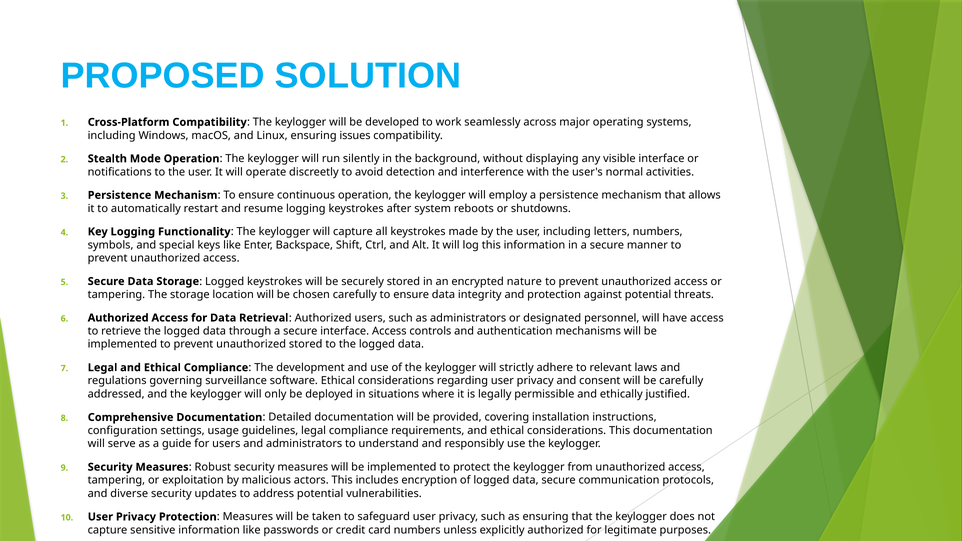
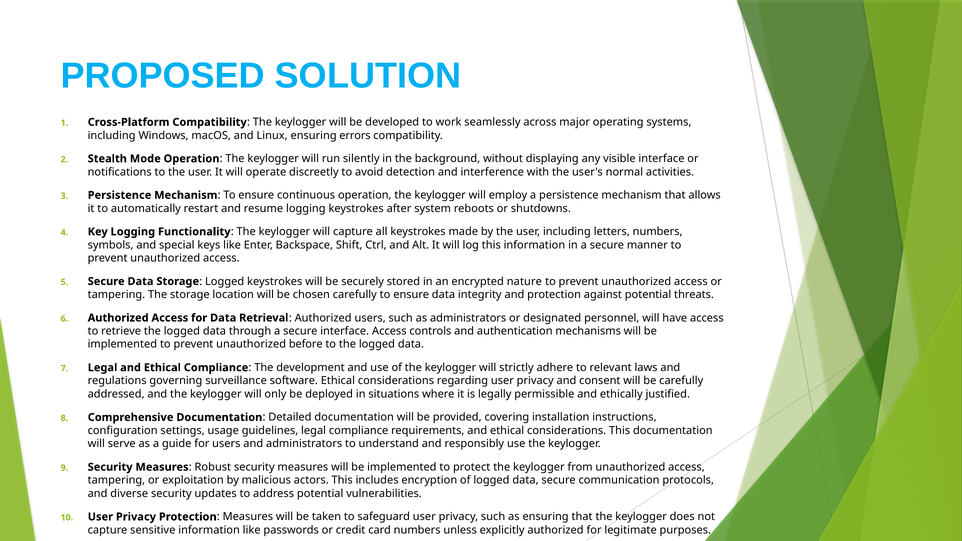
issues: issues -> errors
unauthorized stored: stored -> before
